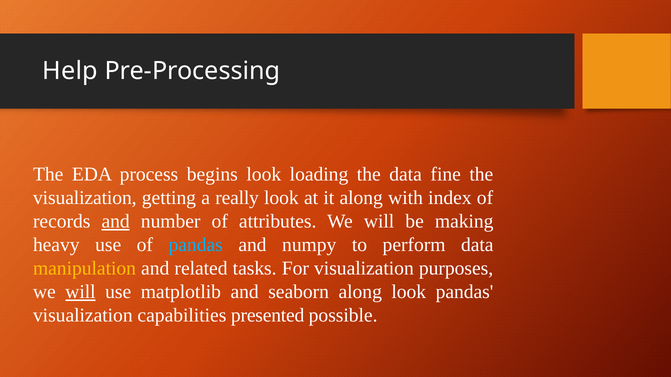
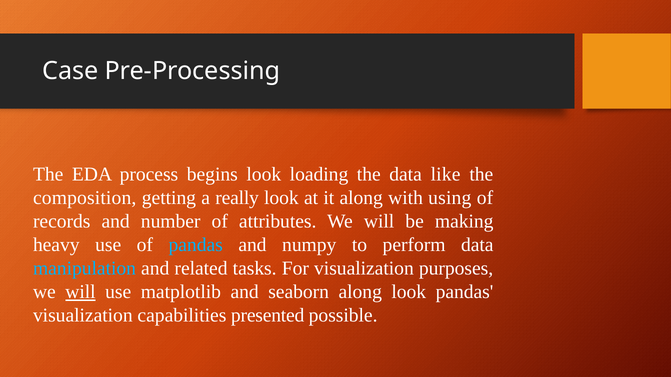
Help: Help -> Case
fine: fine -> like
visualization at (85, 198): visualization -> composition
index: index -> using
and at (116, 222) underline: present -> none
manipulation colour: yellow -> light blue
